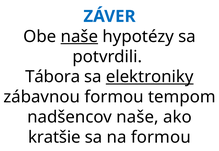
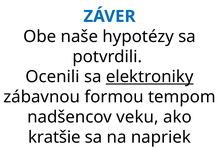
naše at (79, 37) underline: present -> none
Tábora: Tábora -> Ocenili
nadšencov naše: naše -> veku
na formou: formou -> napriek
